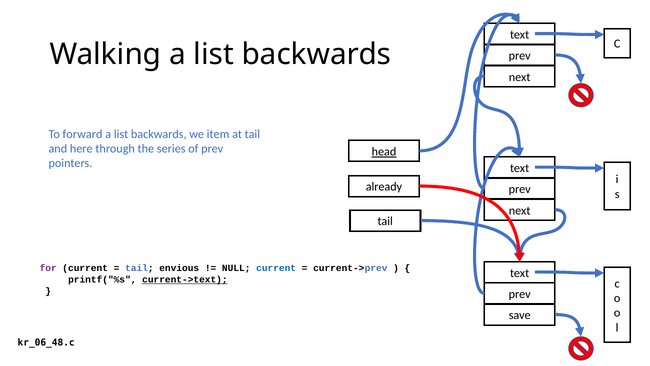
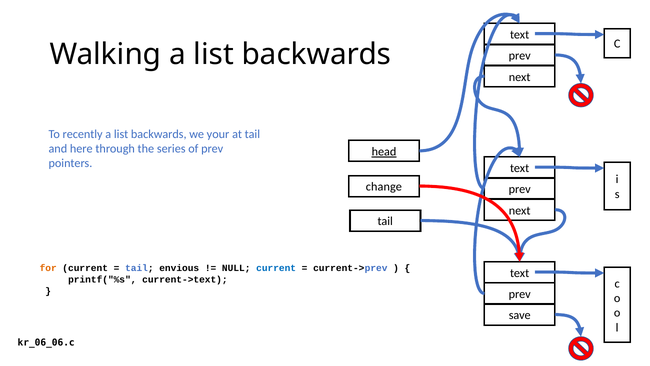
forward: forward -> recently
item: item -> your
already: already -> change
for colour: purple -> orange
current->text underline: present -> none
kr_06_48.c: kr_06_48.c -> kr_06_06.c
